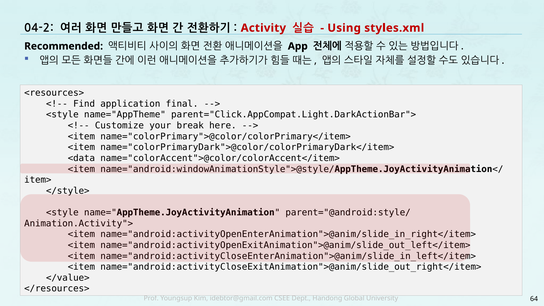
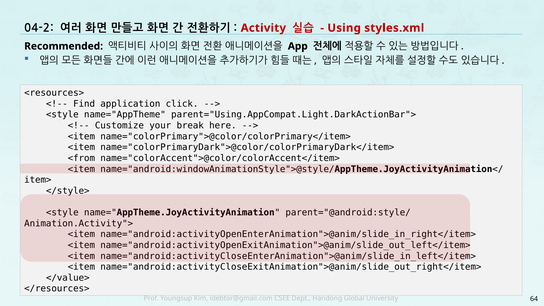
final: final -> click
parent="Click.AppCompat.Light.DarkActionBar">: parent="Click.AppCompat.Light.DarkActionBar"> -> parent="Using.AppCompat.Light.DarkActionBar">
<data: <data -> <from
